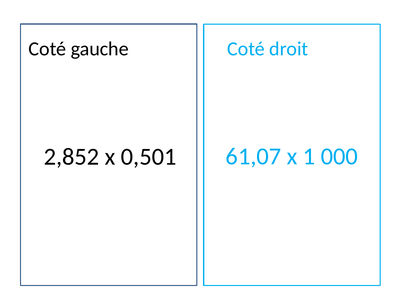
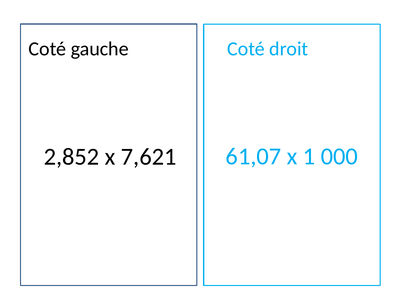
0,501: 0,501 -> 7,621
